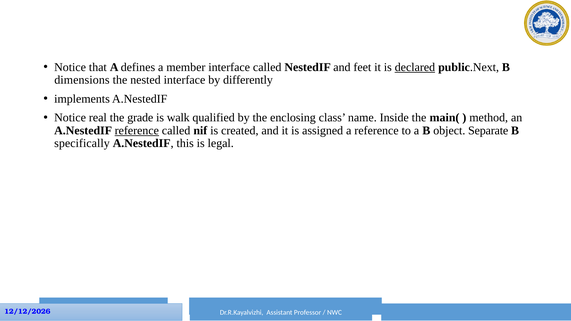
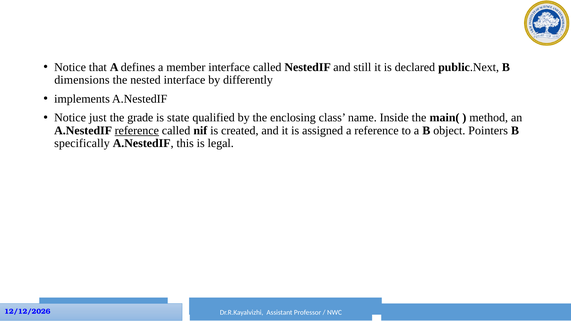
feet: feet -> still
declared underline: present -> none
real: real -> just
walk: walk -> state
Separate: Separate -> Pointers
